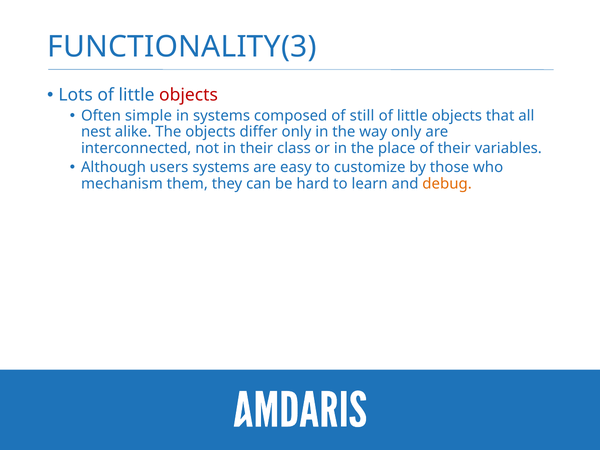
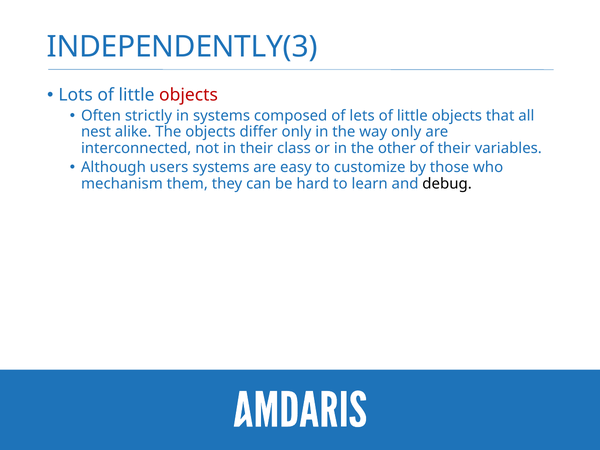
FUNCTIONALITY(3: FUNCTIONALITY(3 -> INDEPENDENTLY(3
simple: simple -> strictly
still: still -> lets
place: place -> other
debug colour: orange -> black
